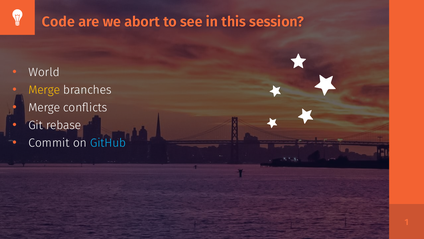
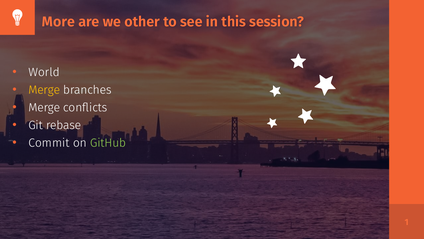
Code: Code -> More
abort: abort -> other
GitHub colour: light blue -> light green
